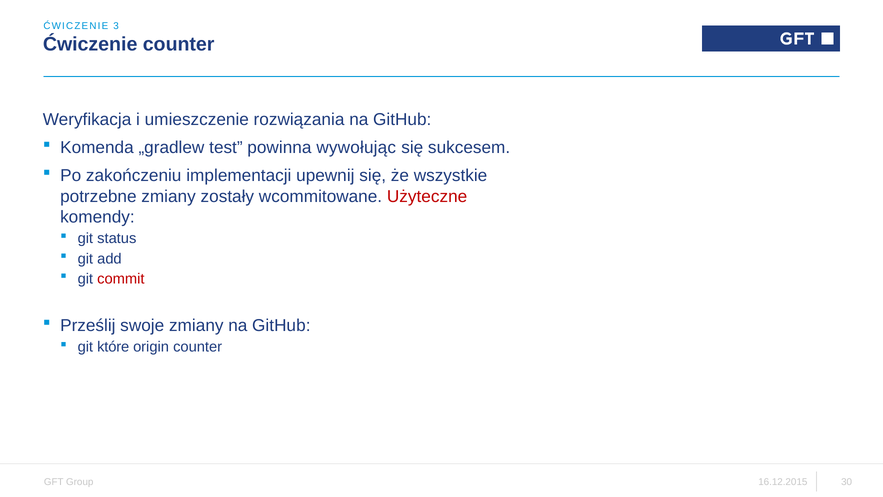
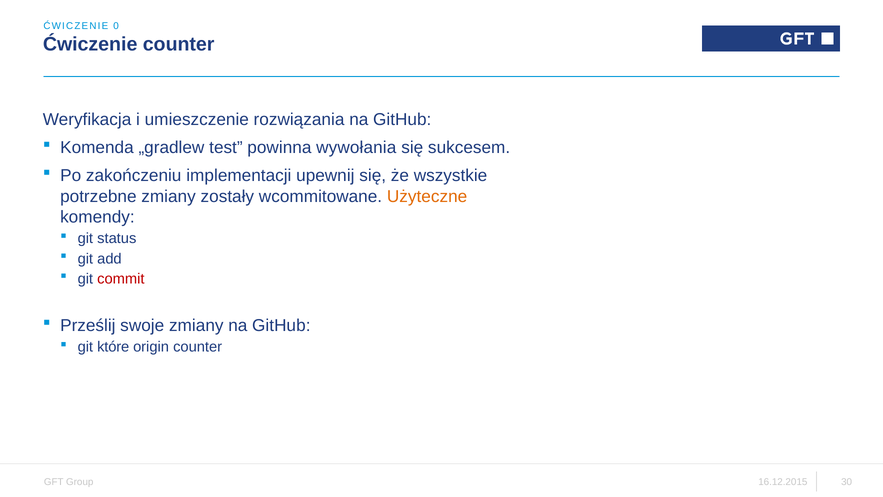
3: 3 -> 0
wywołując: wywołując -> wywołania
Użyteczne colour: red -> orange
